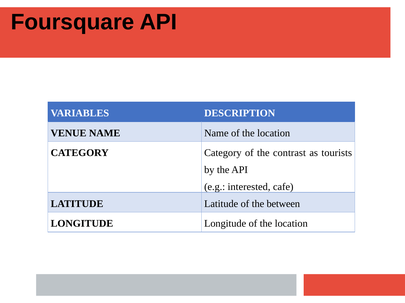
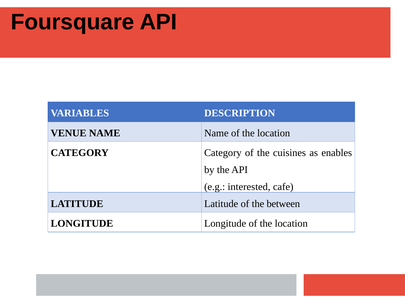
contrast: contrast -> cuisines
tourists: tourists -> enables
